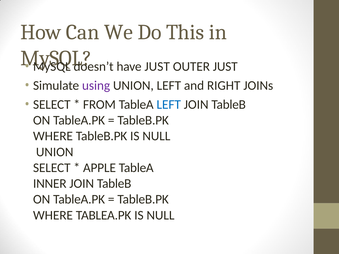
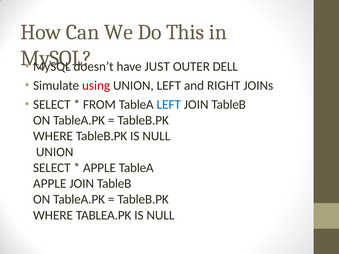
OUTER JUST: JUST -> DELL
using colour: purple -> red
INNER at (50, 184): INNER -> APPLE
